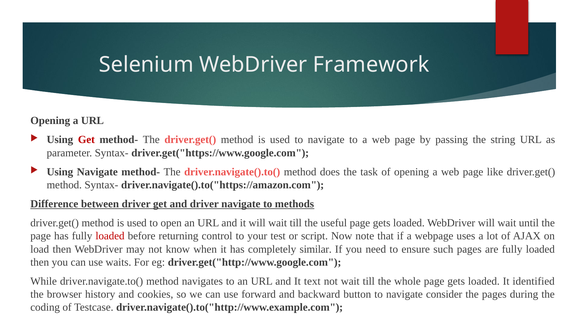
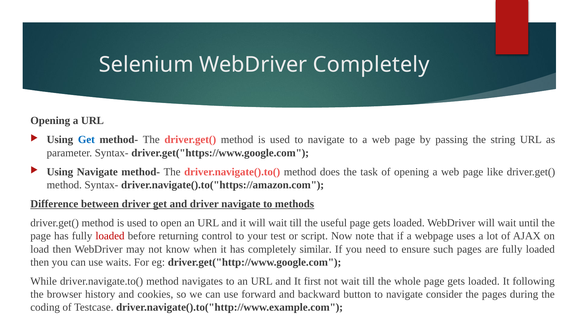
WebDriver Framework: Framework -> Completely
Get at (86, 140) colour: red -> blue
text: text -> first
identified: identified -> following
